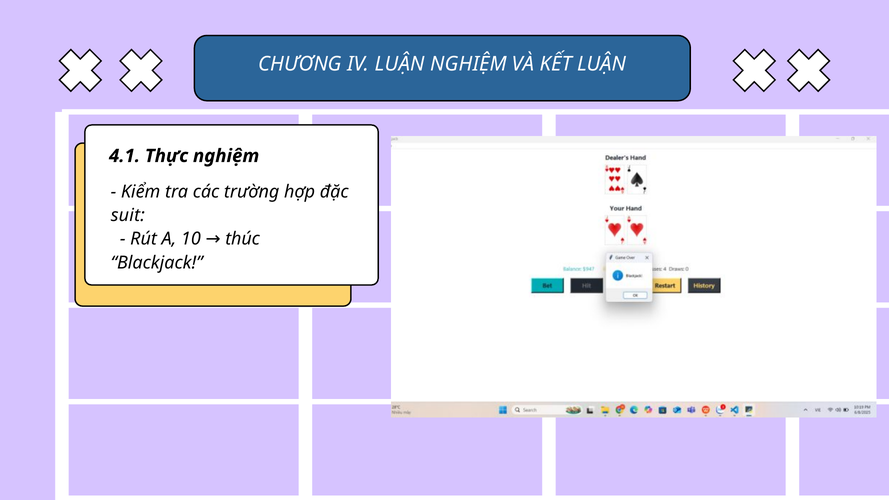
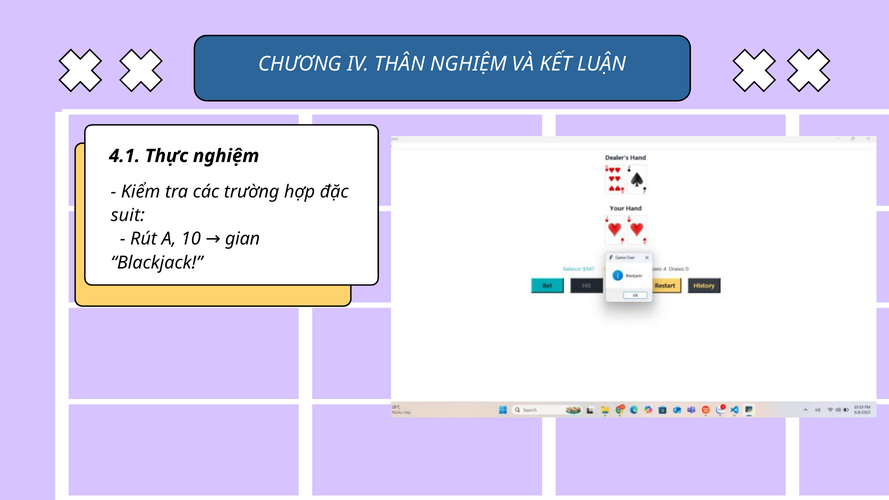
IV LUẬN: LUẬN -> THÂN
thúc: thúc -> gian
